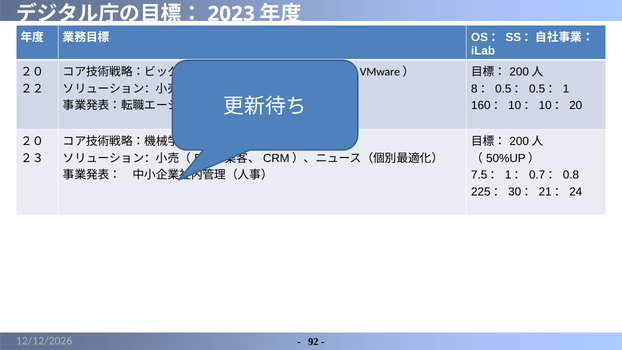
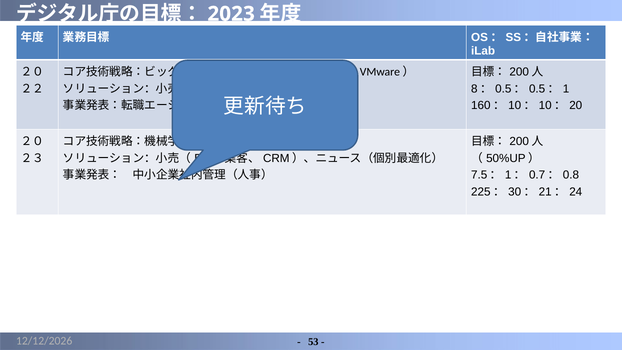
92: 92 -> 53
